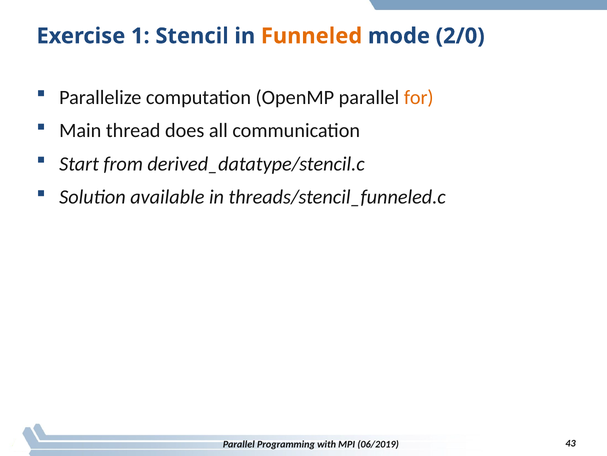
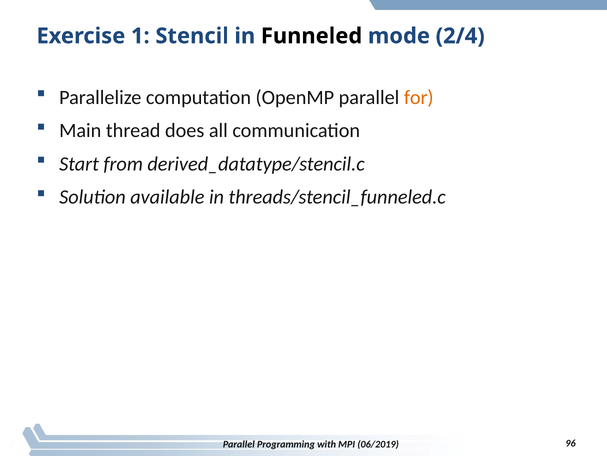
Funneled colour: orange -> black
2/0: 2/0 -> 2/4
43: 43 -> 96
